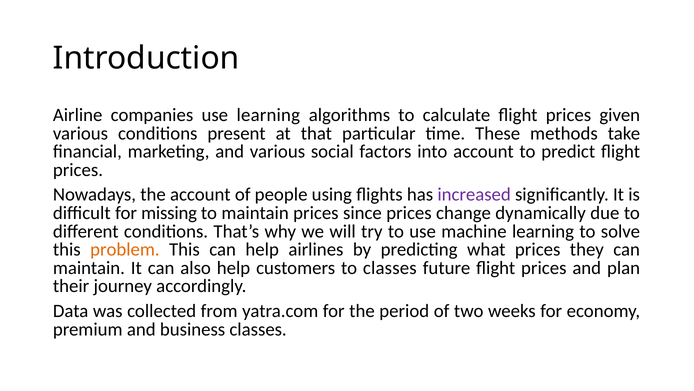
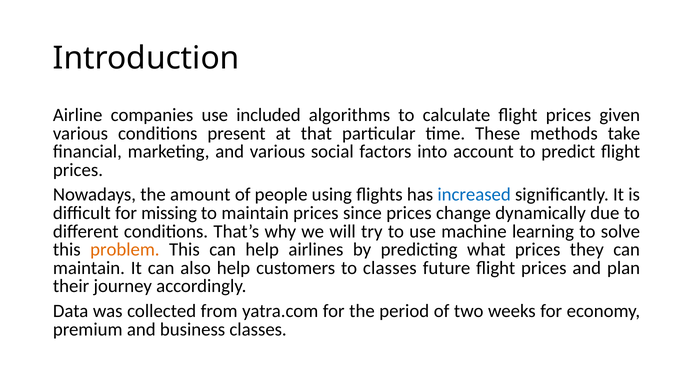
use learning: learning -> included
the account: account -> amount
increased colour: purple -> blue
